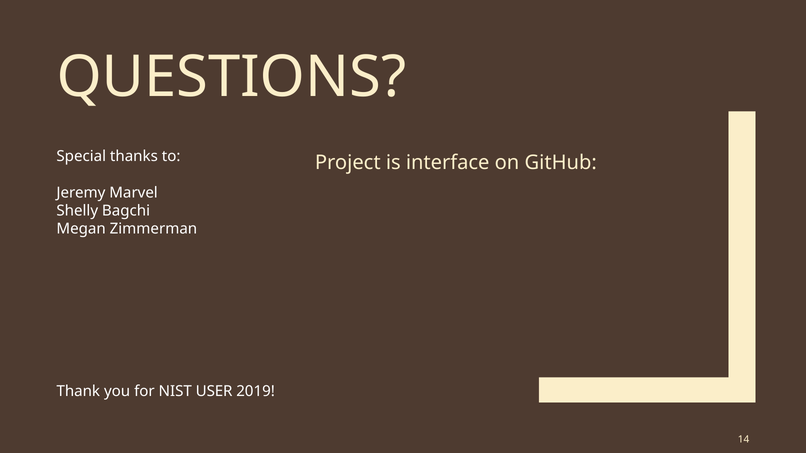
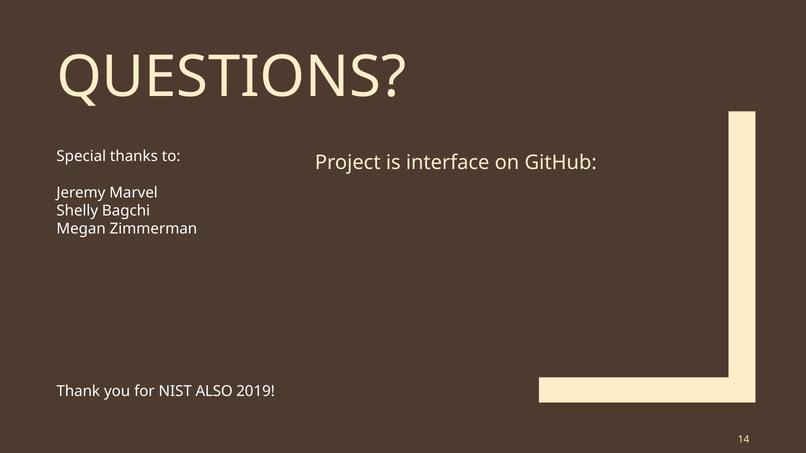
USER: USER -> ALSO
